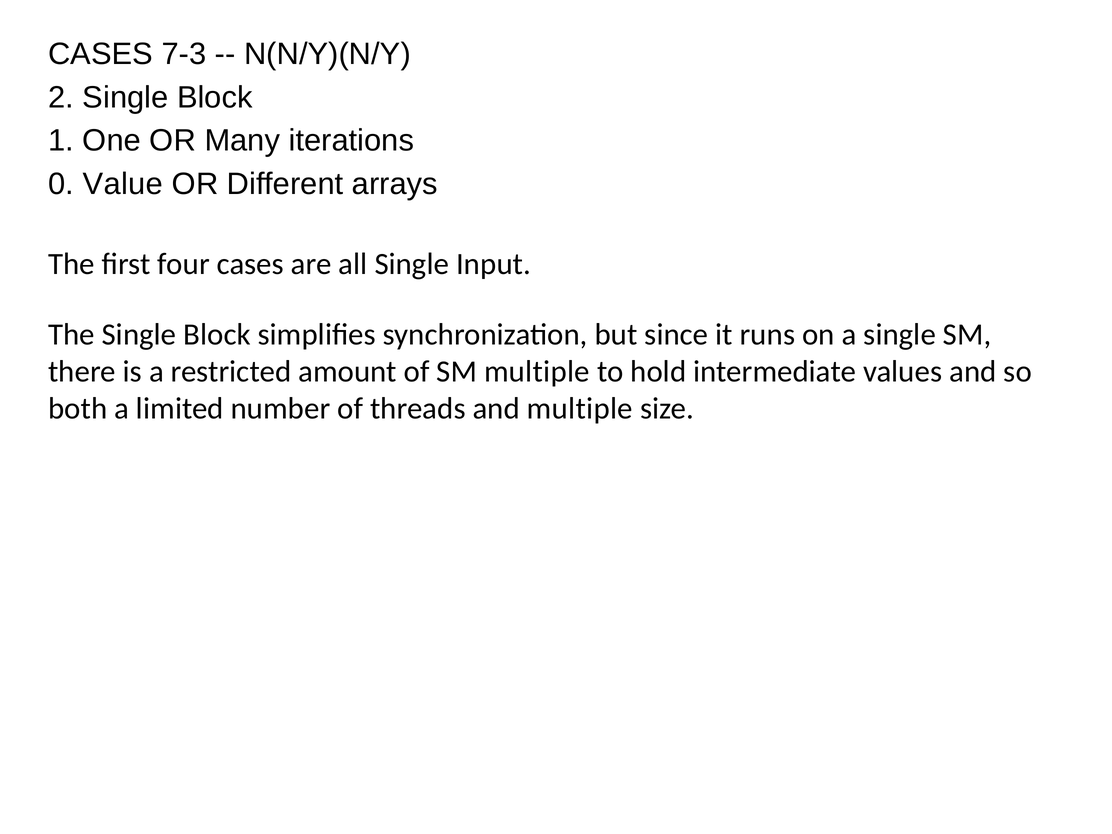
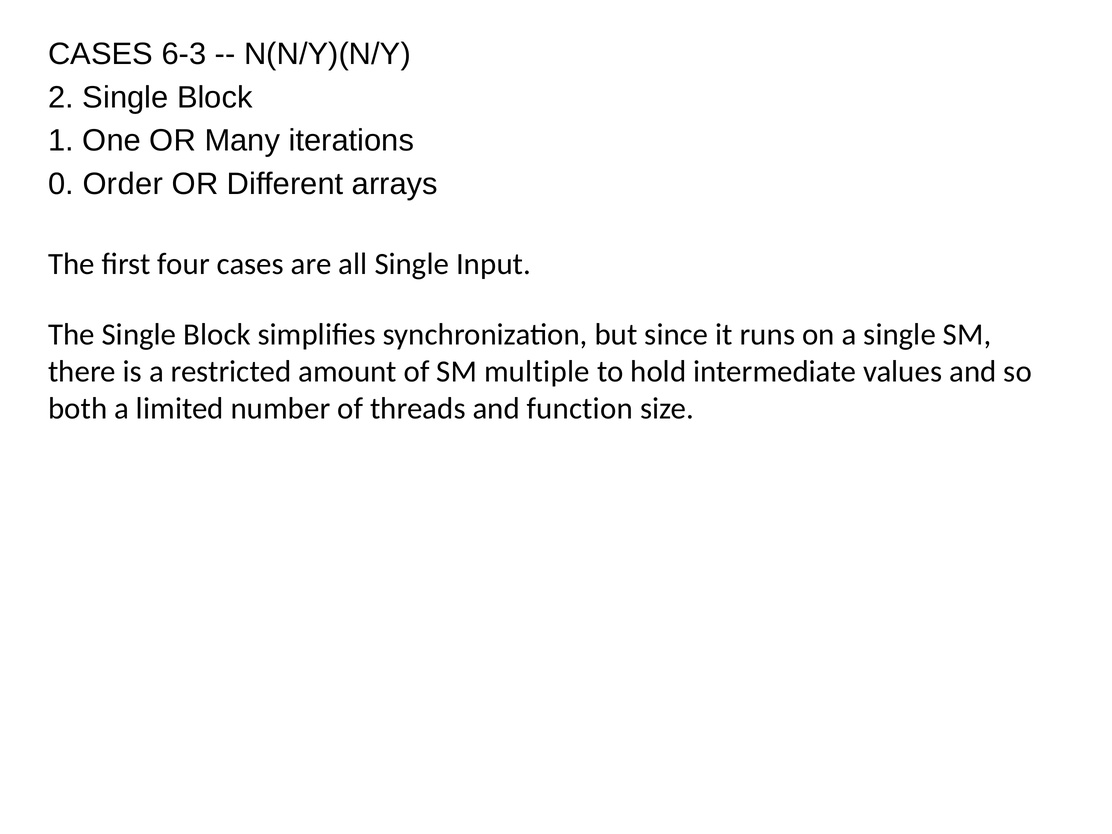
7-3: 7-3 -> 6-3
Value: Value -> Order
and multiple: multiple -> function
